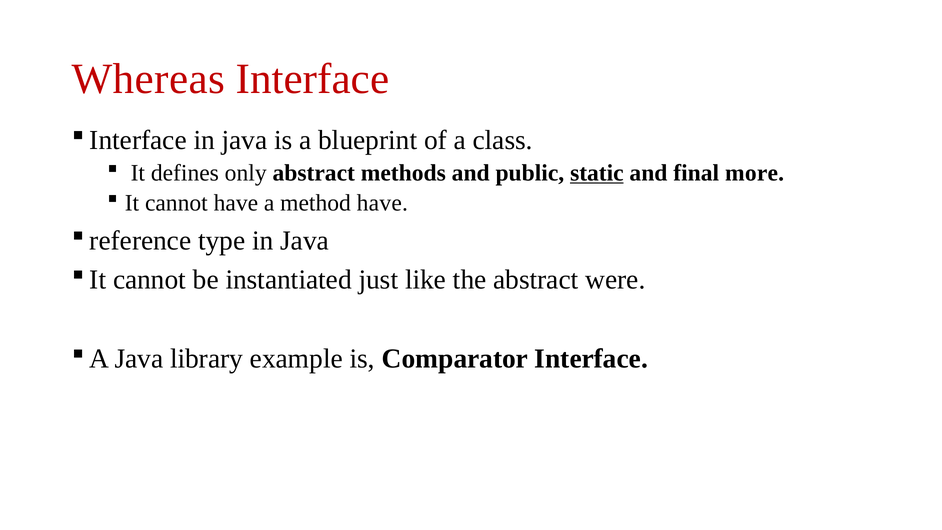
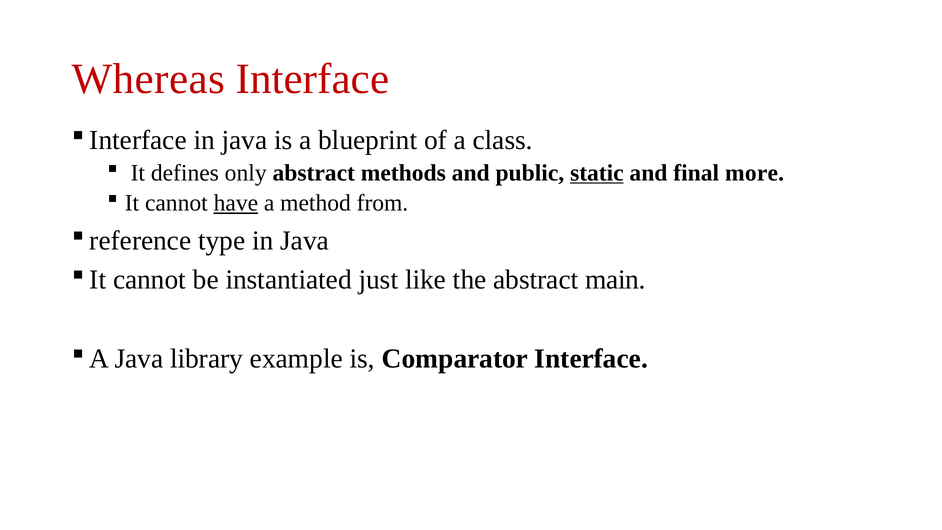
have at (236, 203) underline: none -> present
method have: have -> from
were: were -> main
